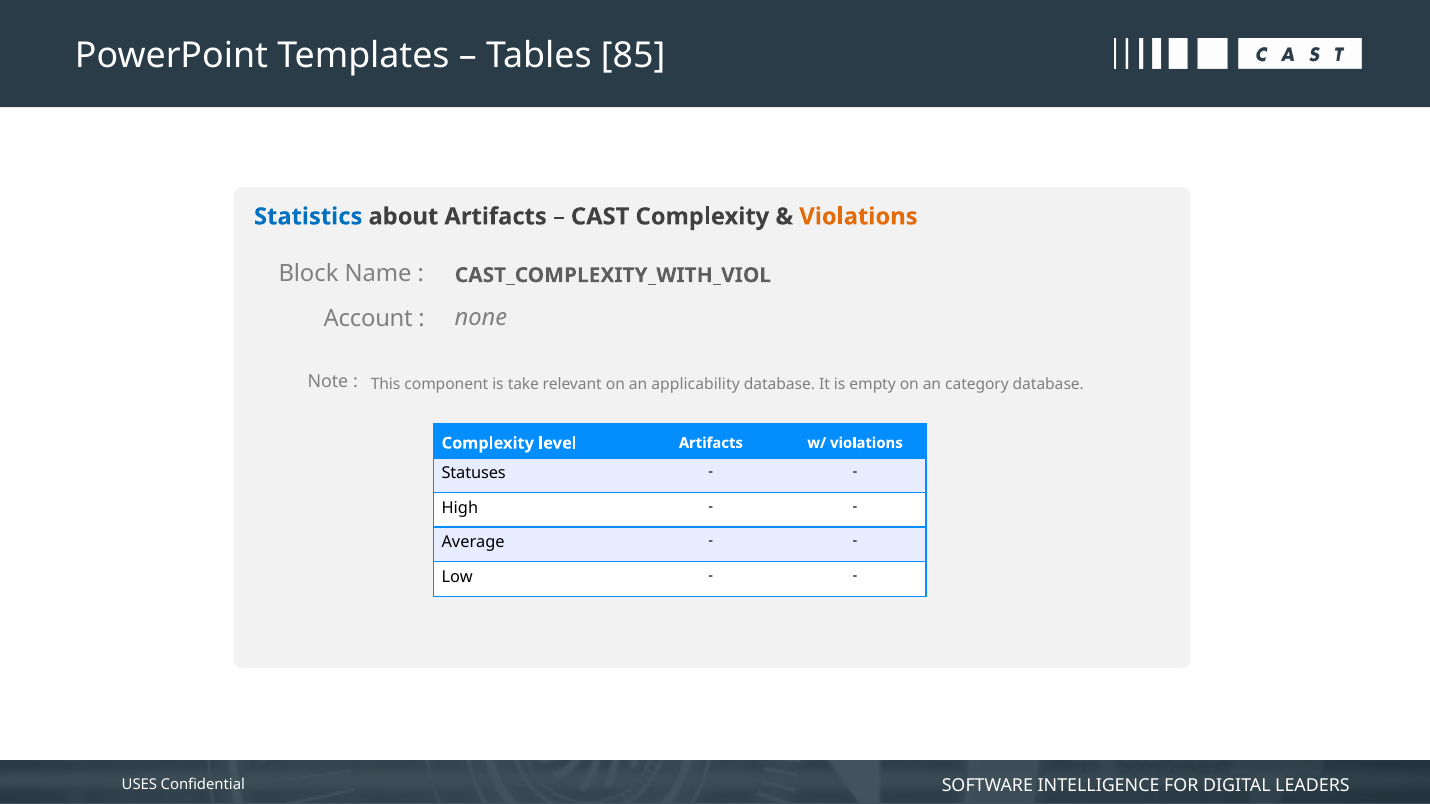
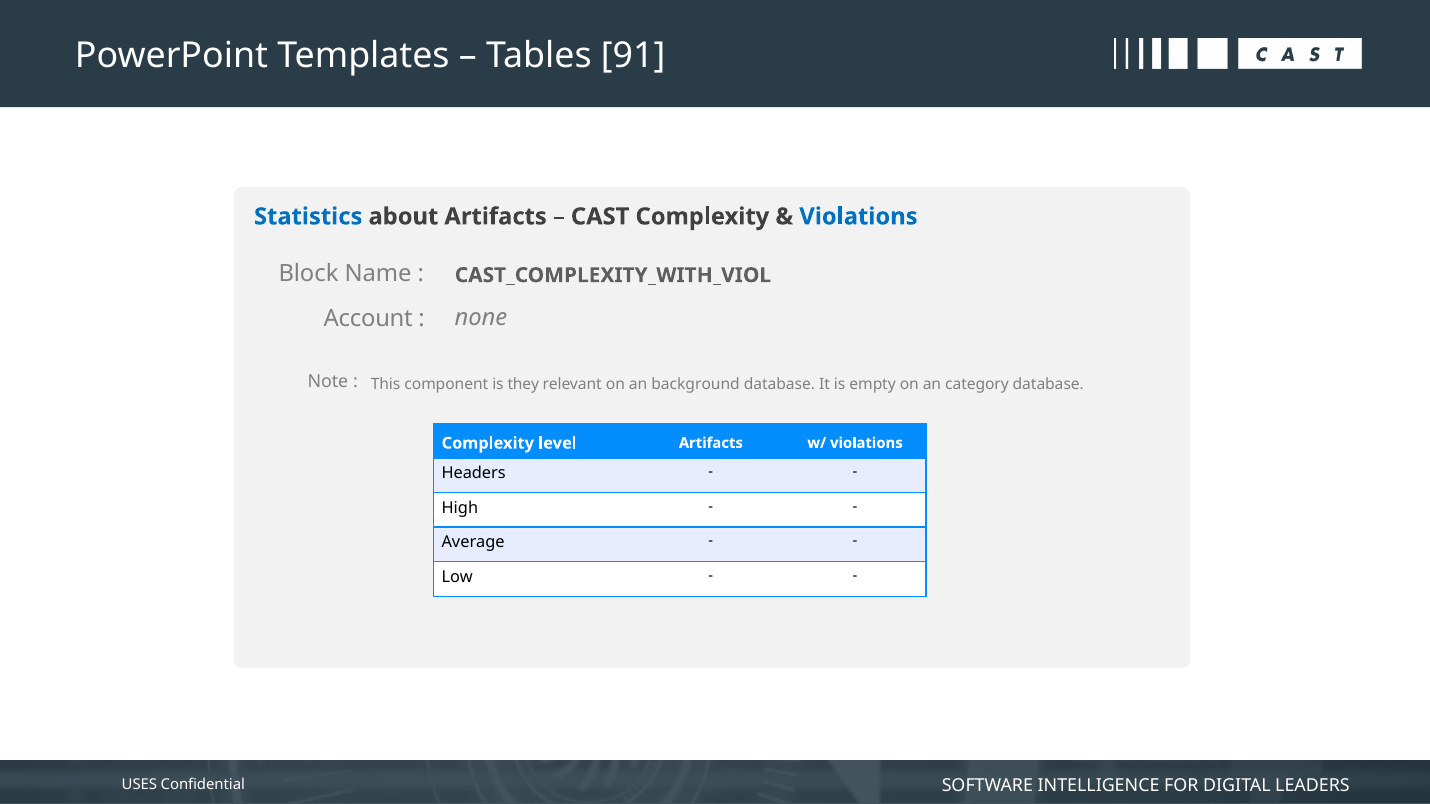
85: 85 -> 91
Violations at (858, 217) colour: orange -> blue
take: take -> they
applicability: applicability -> background
Statuses: Statuses -> Headers
